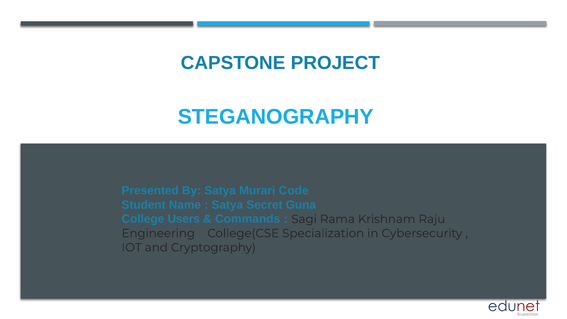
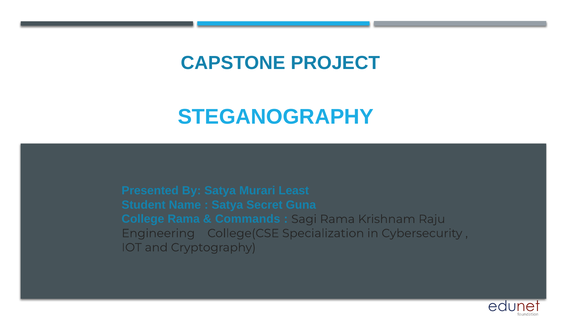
Code: Code -> Least
College Users: Users -> Rama
